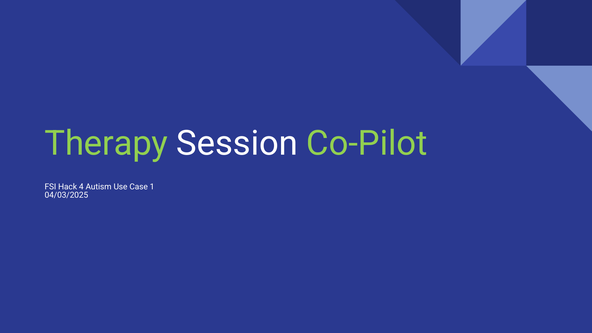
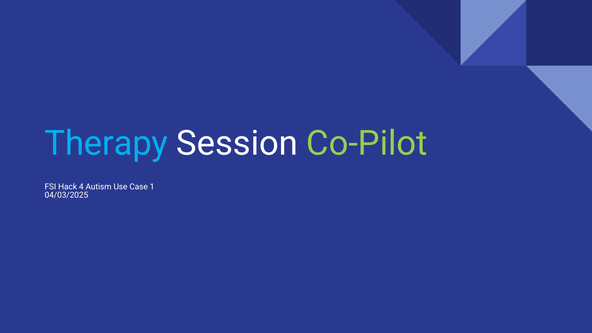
Therapy colour: light green -> light blue
